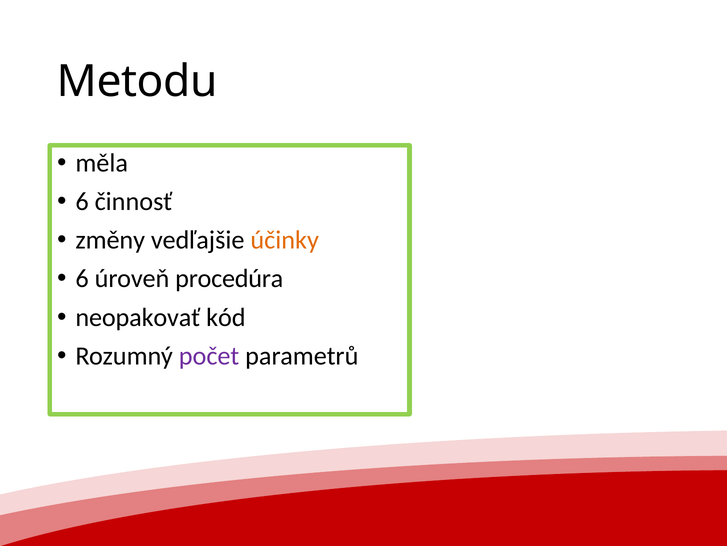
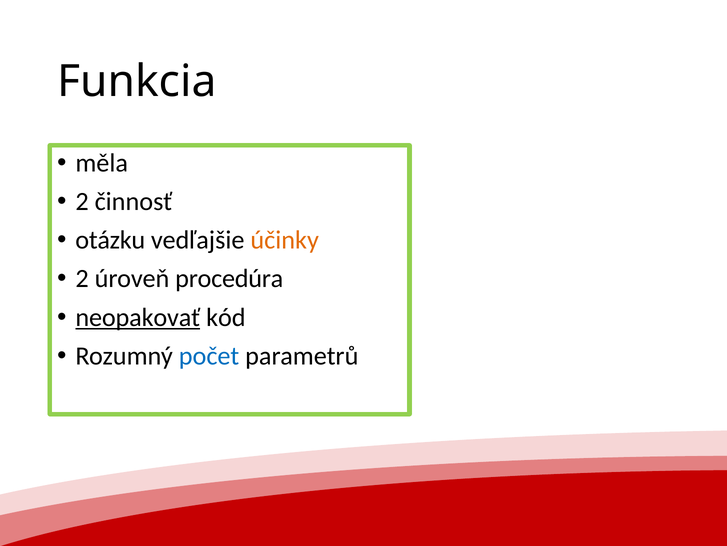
Metodu: Metodu -> Funkcia
6 at (82, 201): 6 -> 2
změny: změny -> otázku
6 at (82, 278): 6 -> 2
neopakovať underline: none -> present
počet colour: purple -> blue
